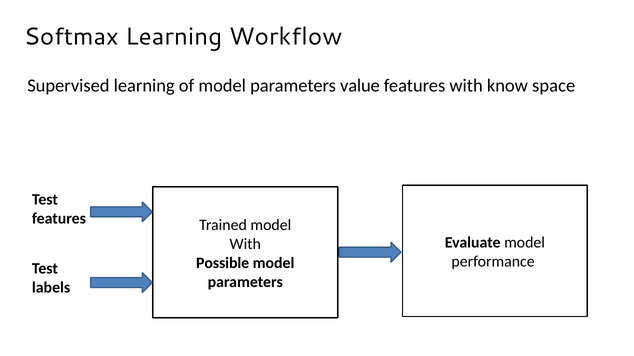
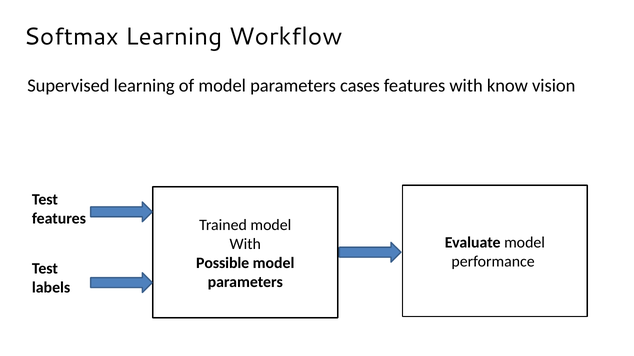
value: value -> cases
space: space -> vision
